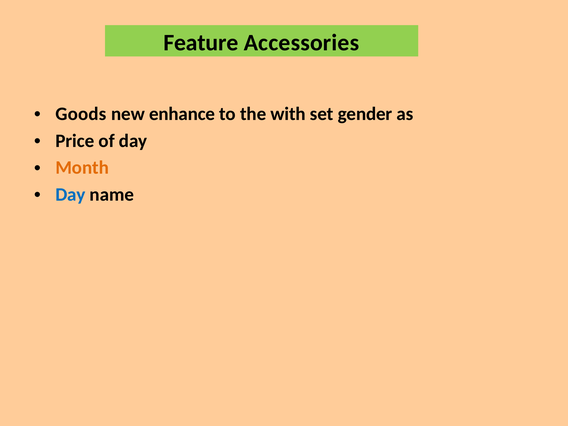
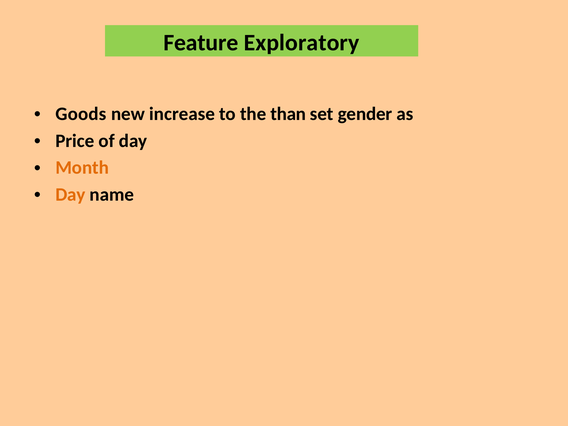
Accessories: Accessories -> Exploratory
enhance: enhance -> increase
with: with -> than
Day at (70, 195) colour: blue -> orange
